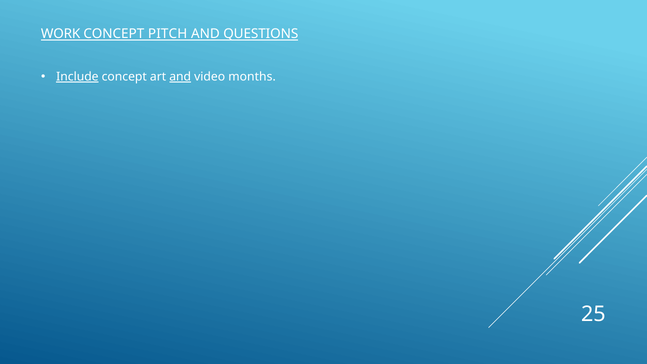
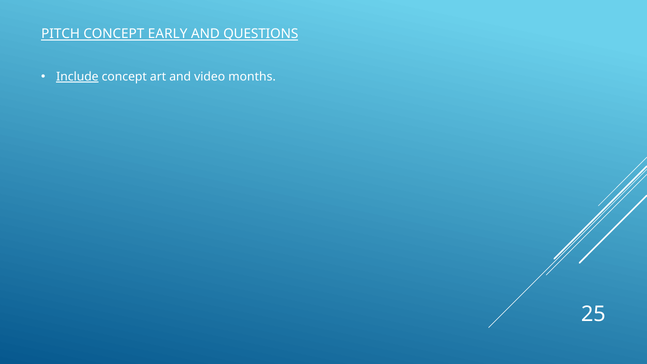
WORK: WORK -> PITCH
PITCH: PITCH -> EARLY
and at (180, 77) underline: present -> none
